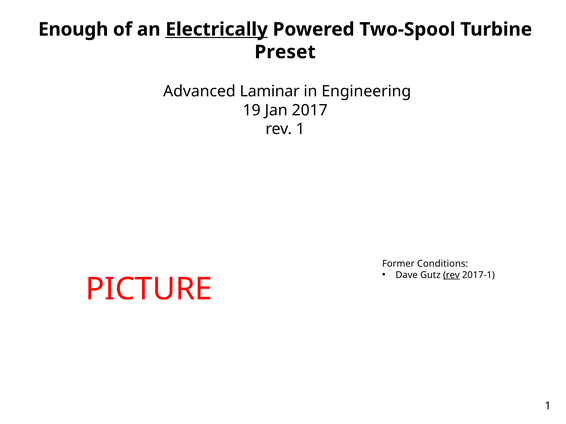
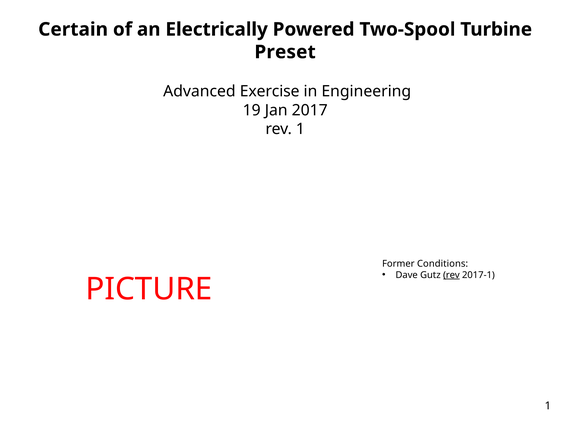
Enough: Enough -> Certain
Electrically underline: present -> none
Laminar: Laminar -> Exercise
